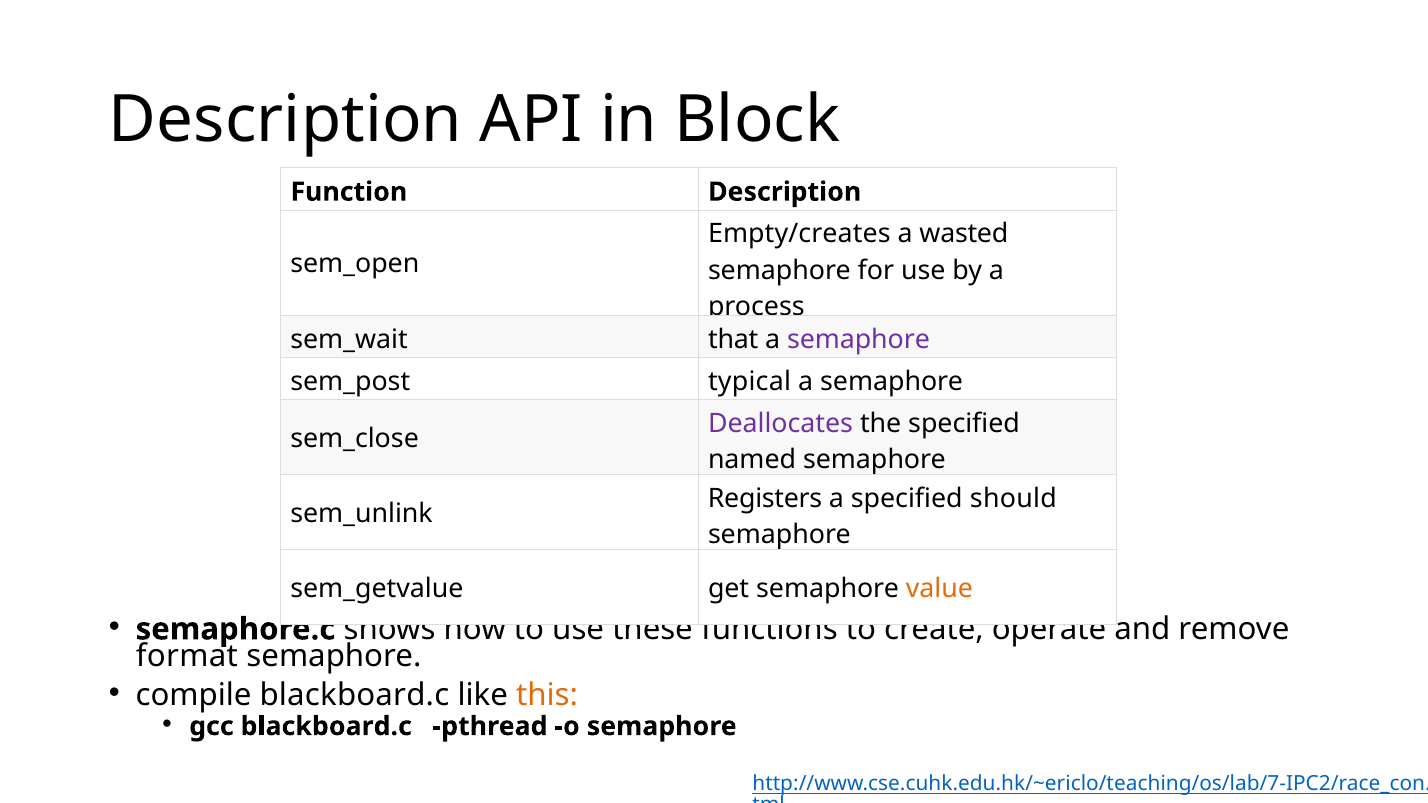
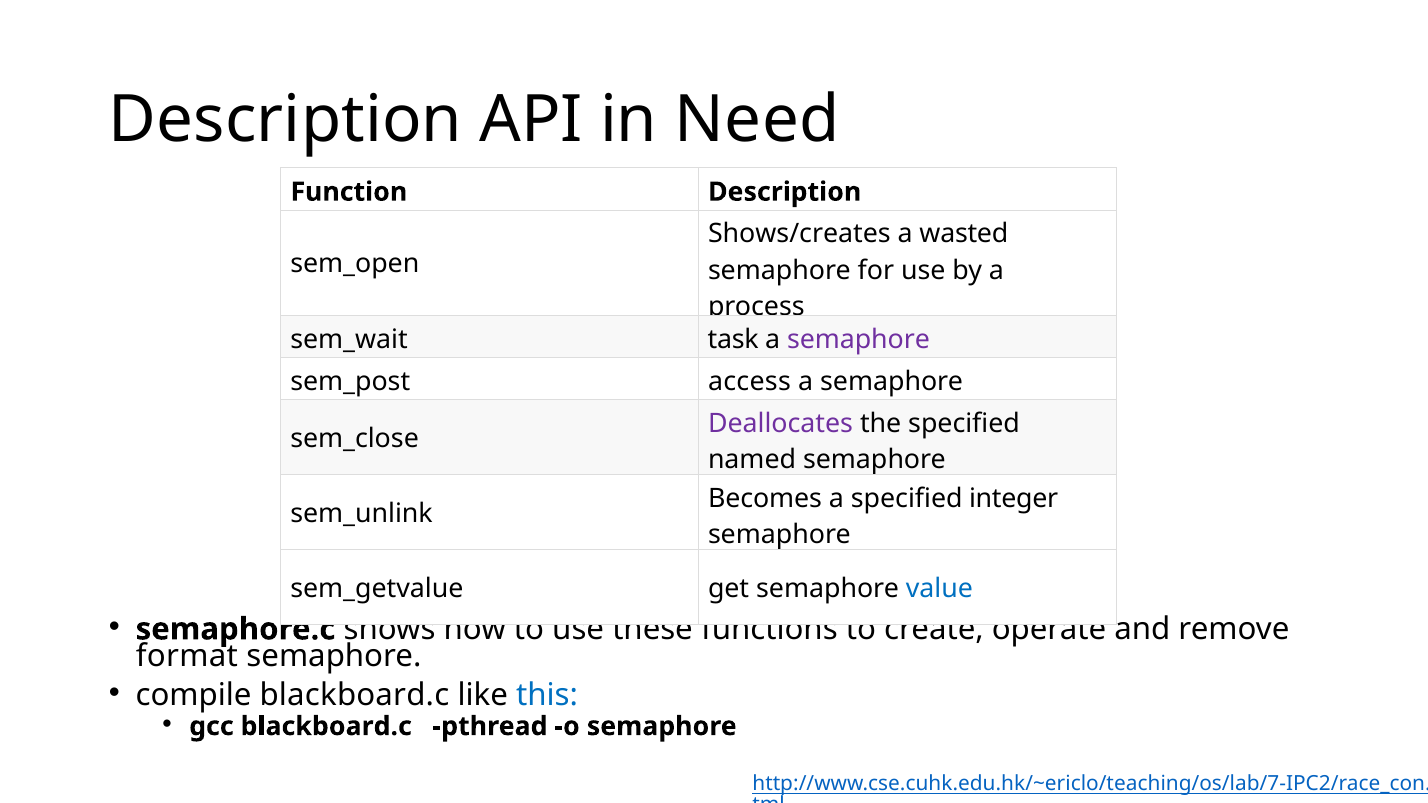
Block: Block -> Need
Empty/creates: Empty/creates -> Shows/creates
that: that -> task
typical: typical -> access
Registers: Registers -> Becomes
should: should -> integer
value colour: orange -> blue
this colour: orange -> blue
